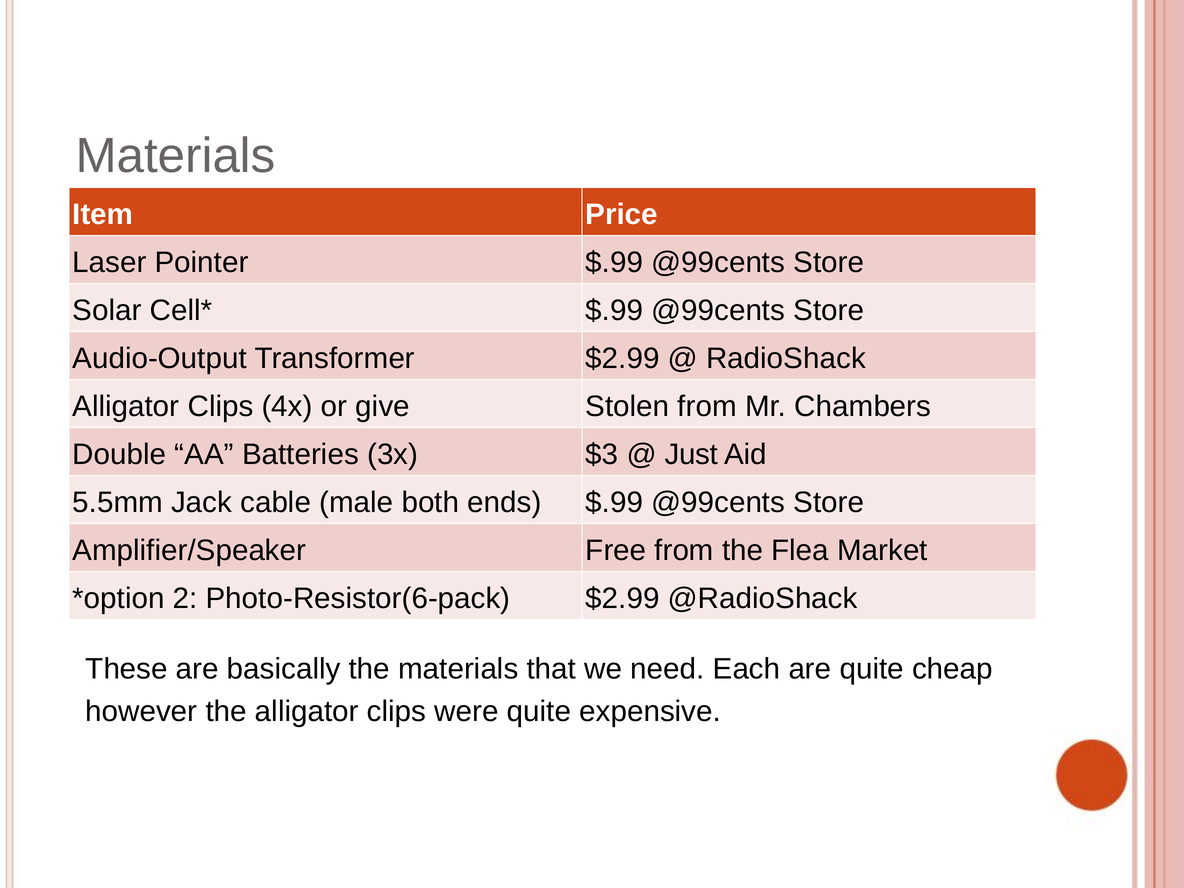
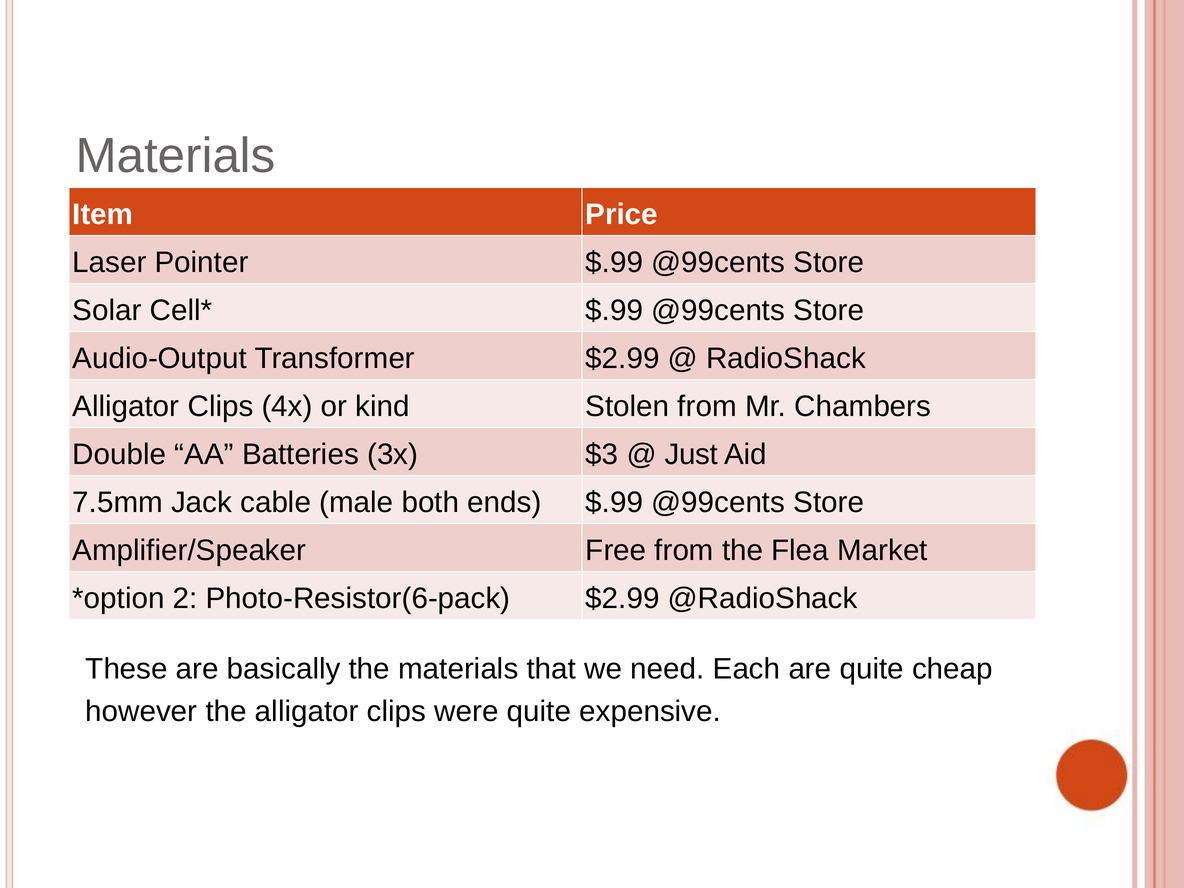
give: give -> kind
5.5mm: 5.5mm -> 7.5mm
